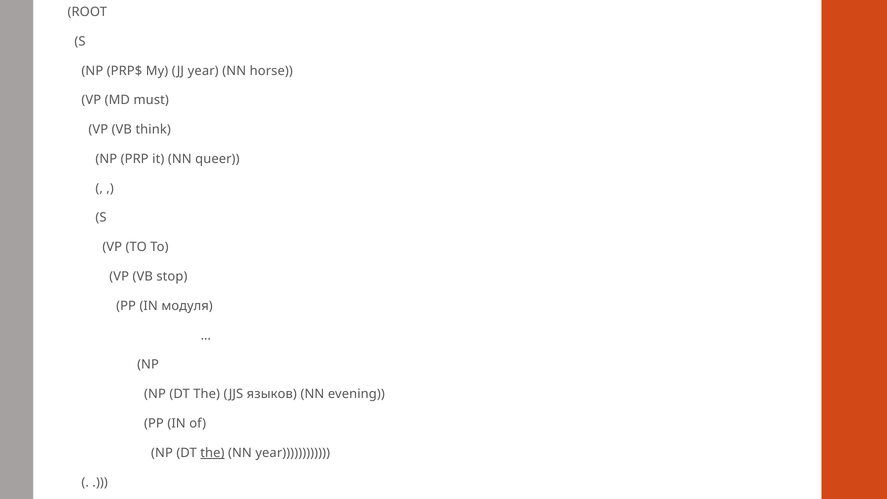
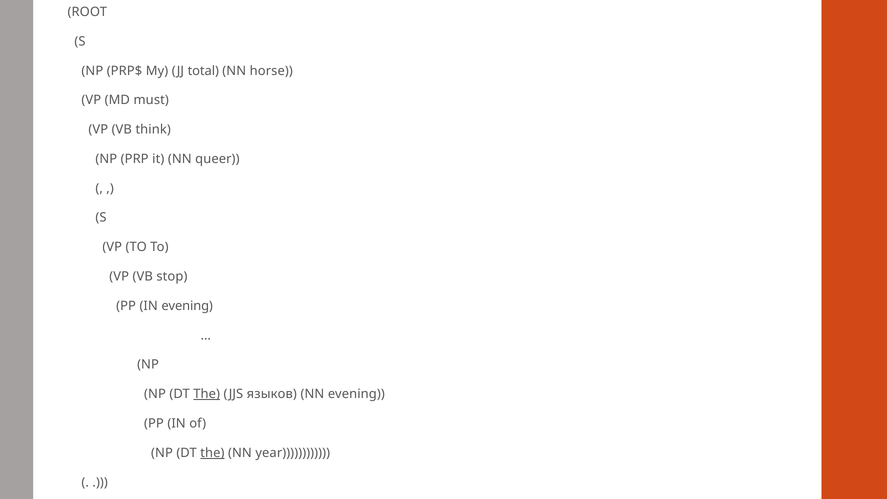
JJ year: year -> total
IN модуля: модуля -> evening
The at (207, 394) underline: none -> present
